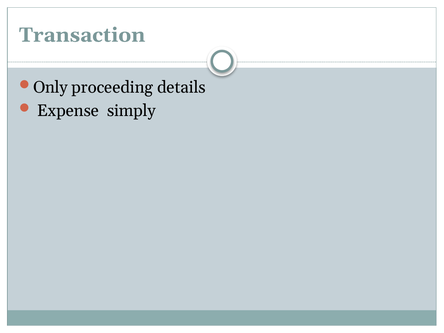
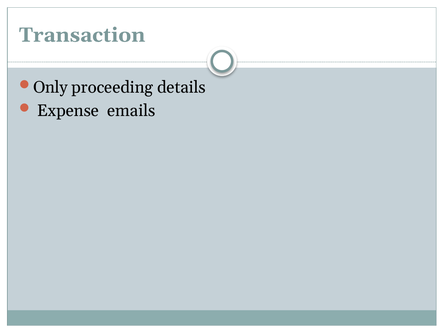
simply: simply -> emails
